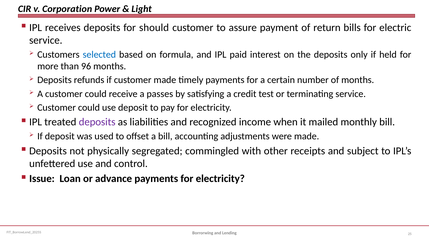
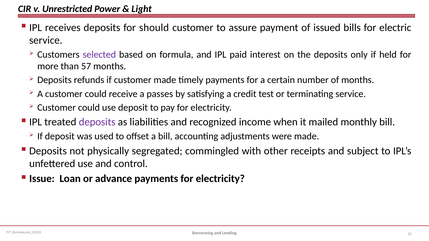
Corporation: Corporation -> Unrestricted
return: return -> issued
selected colour: blue -> purple
96: 96 -> 57
